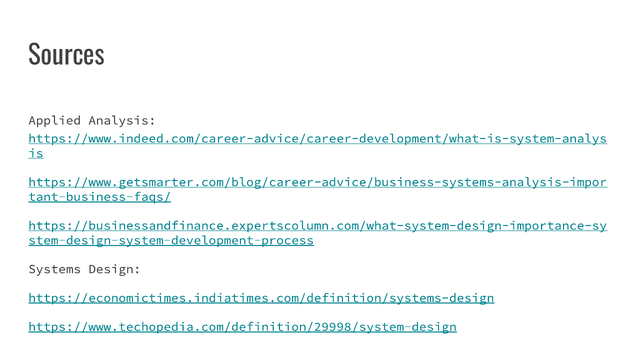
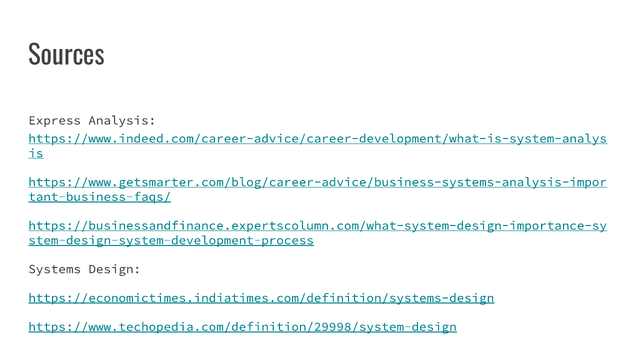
Applied: Applied -> Express
